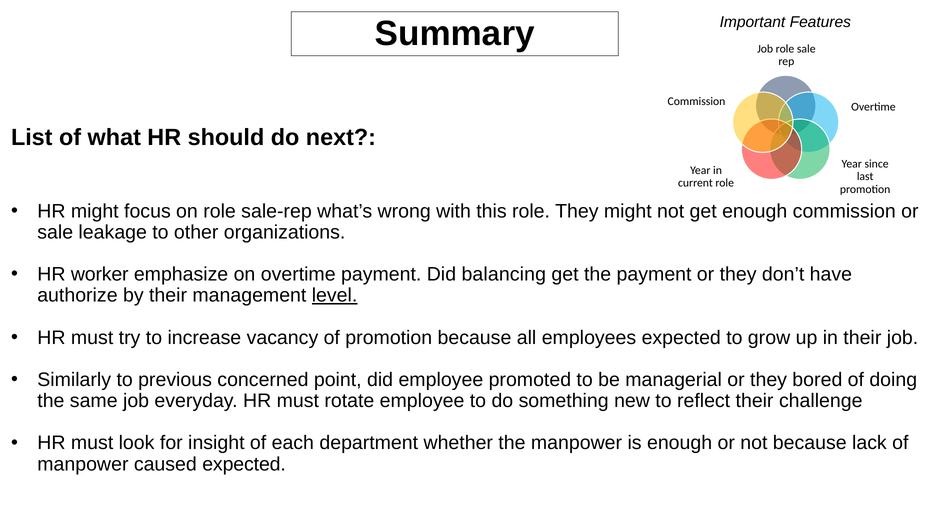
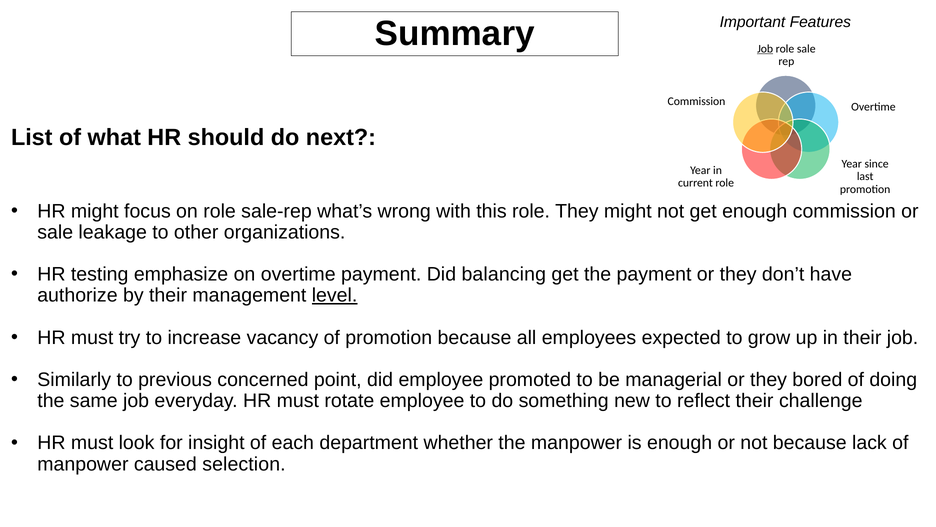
Job at (765, 49) underline: none -> present
worker: worker -> testing
caused expected: expected -> selection
